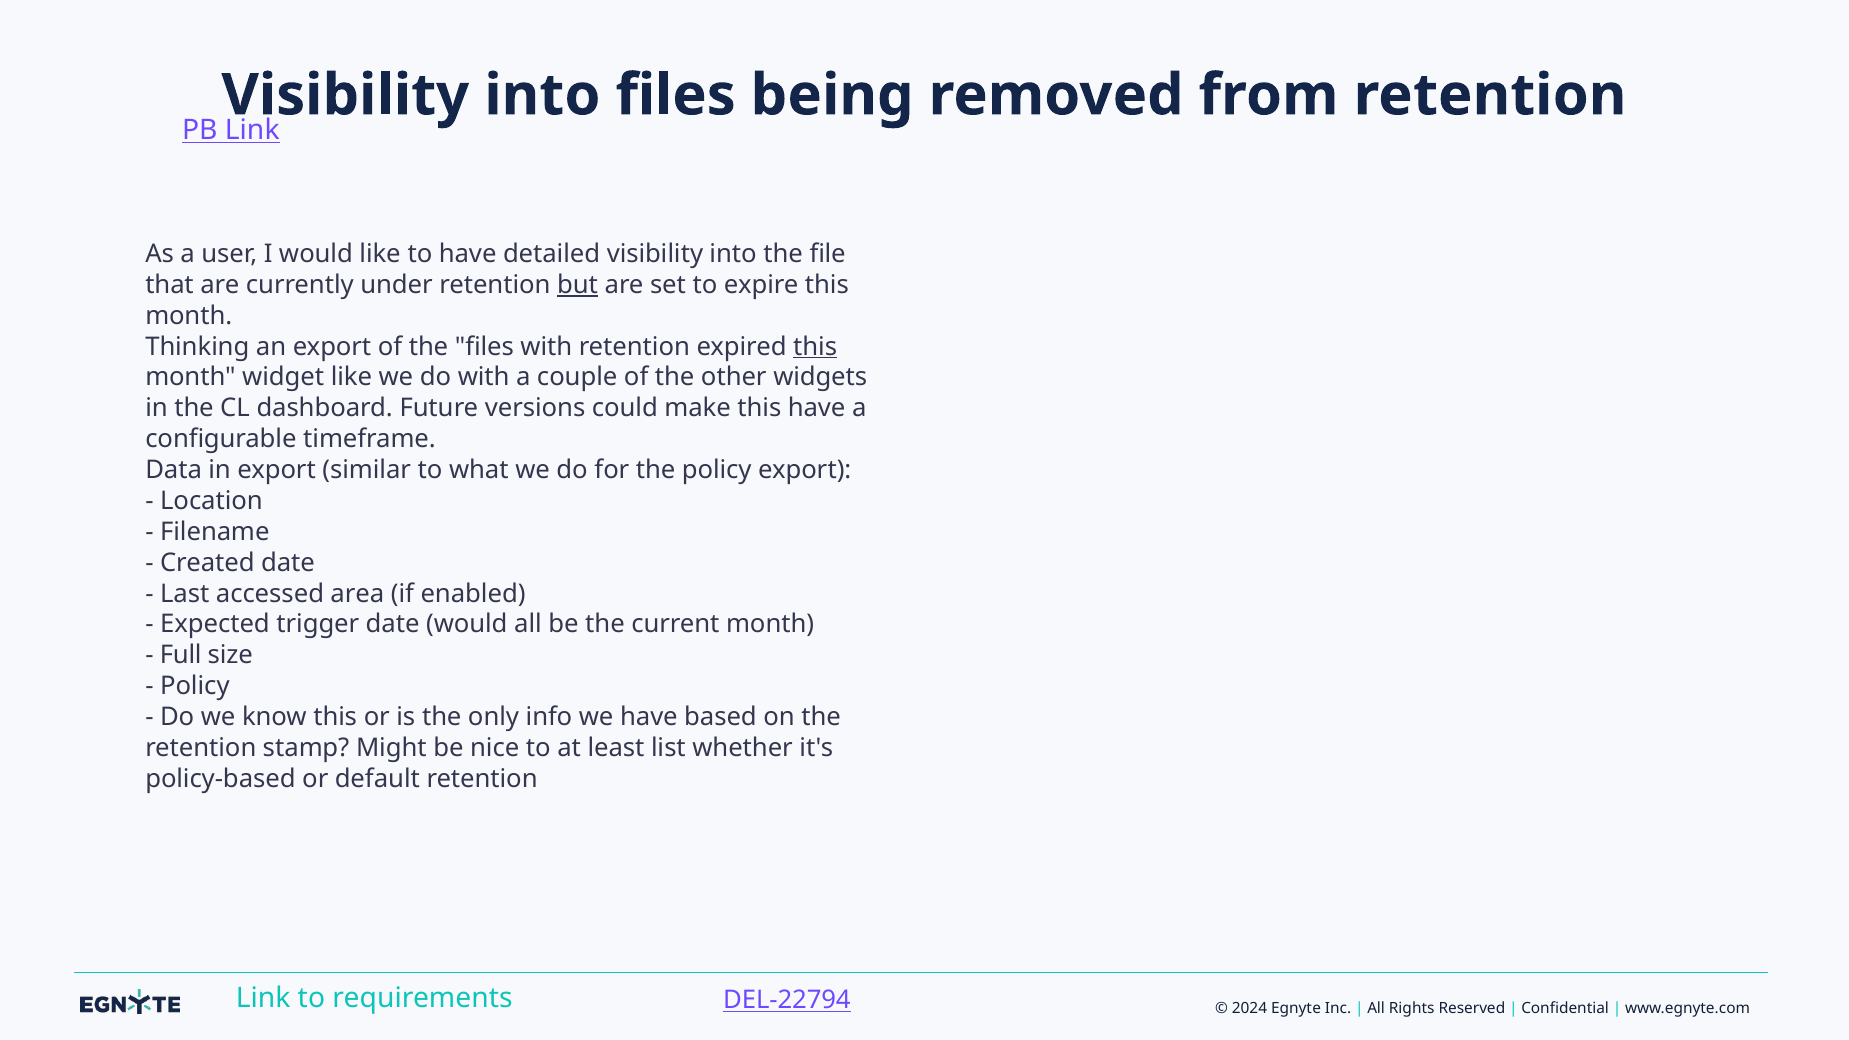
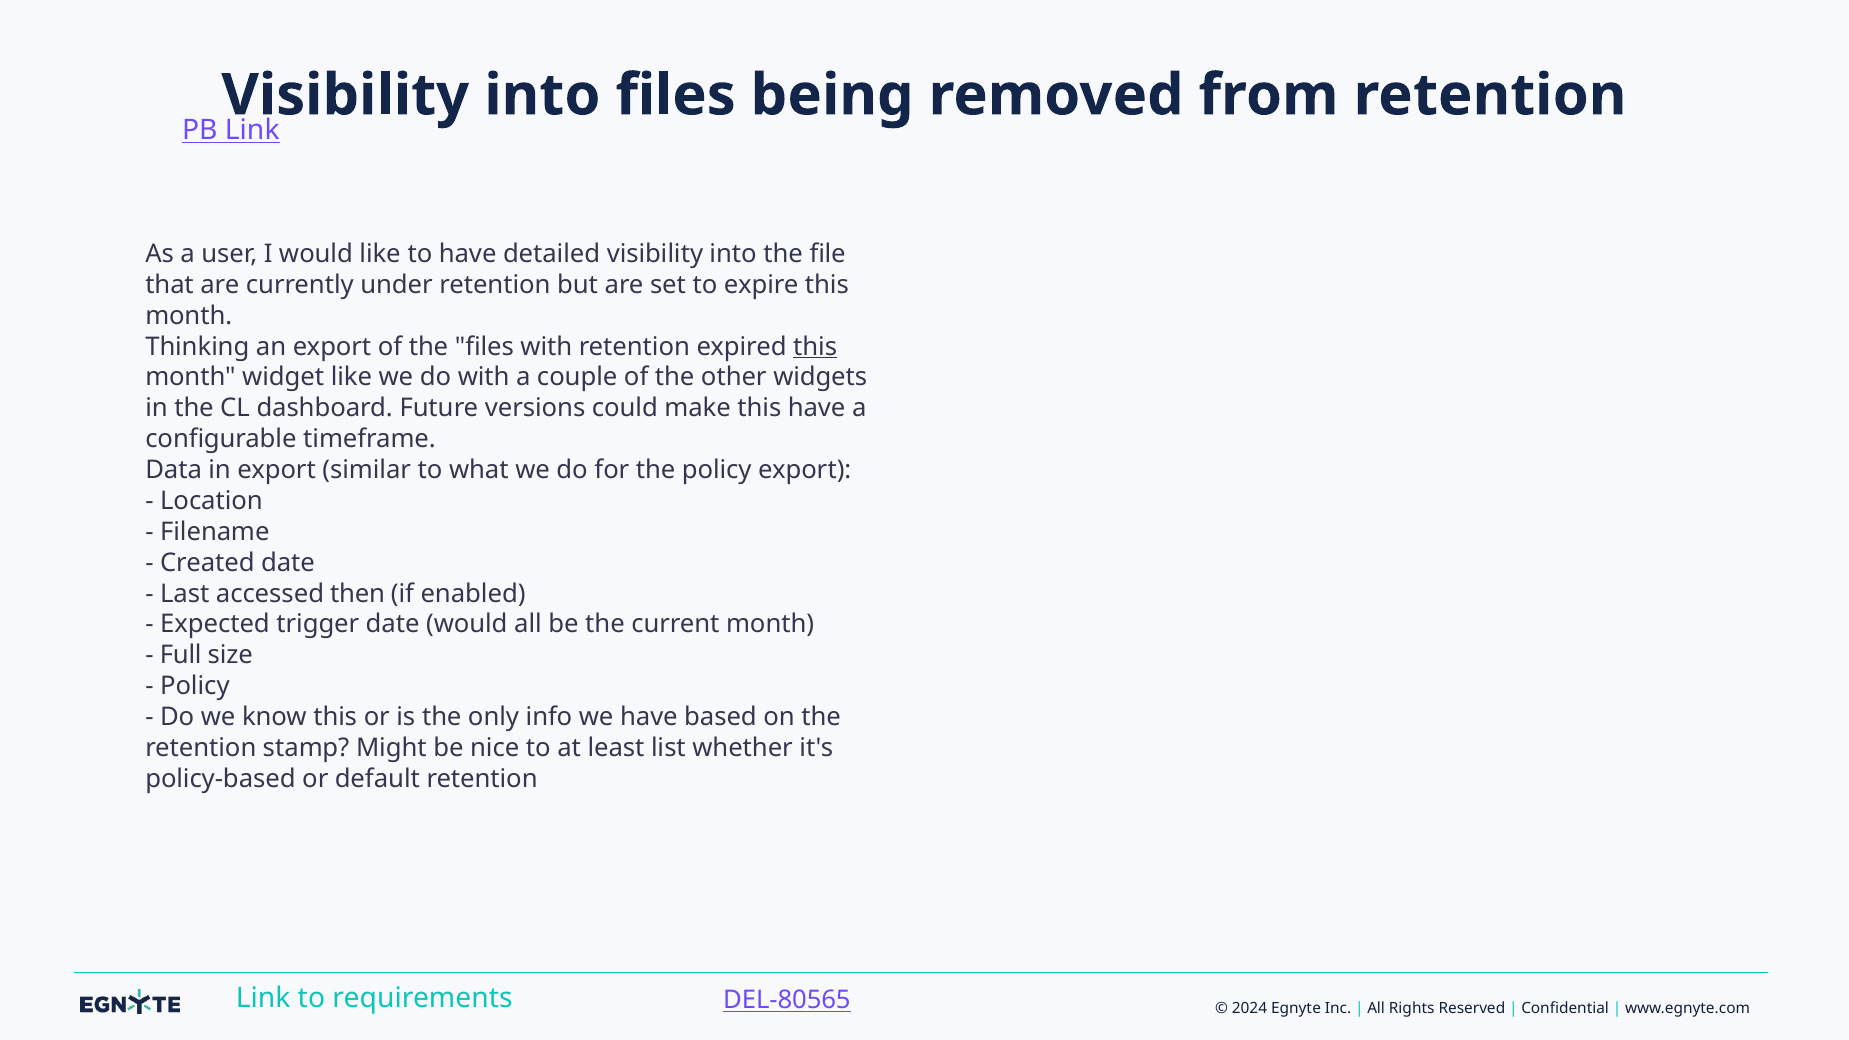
but underline: present -> none
area: area -> then
DEL-22794: DEL-22794 -> DEL-80565
